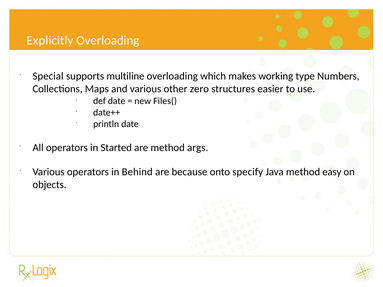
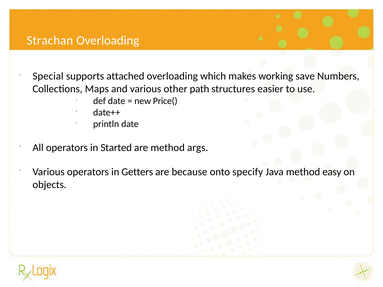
Explicitly: Explicitly -> Strachan
multiline: multiline -> attached
type: type -> save
zero: zero -> path
Files(: Files( -> Price(
Behind: Behind -> Getters
